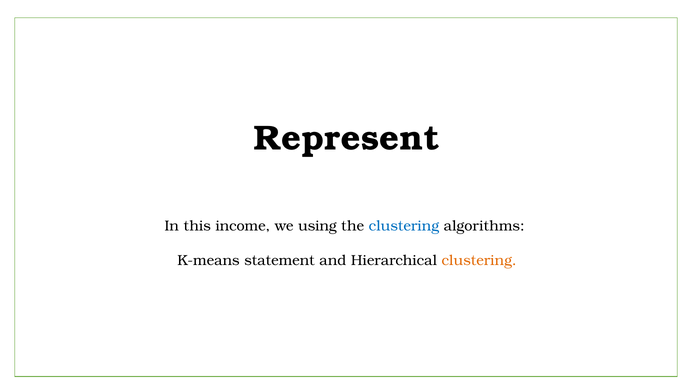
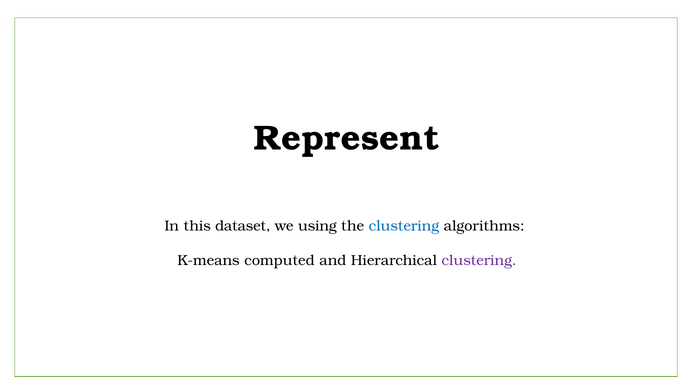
income: income -> dataset
statement: statement -> computed
clustering at (479, 261) colour: orange -> purple
